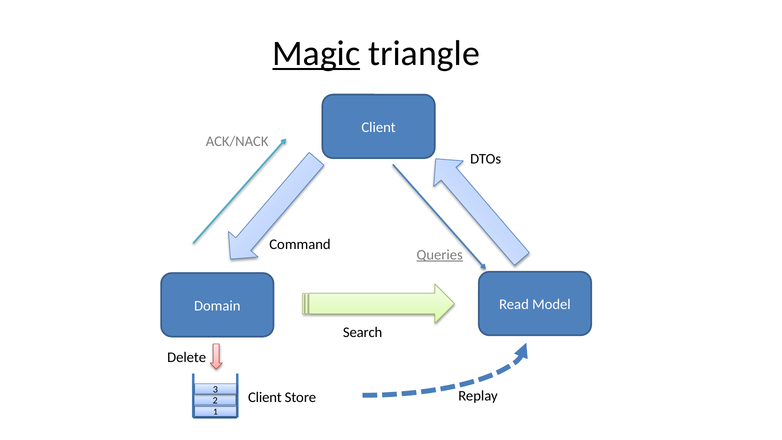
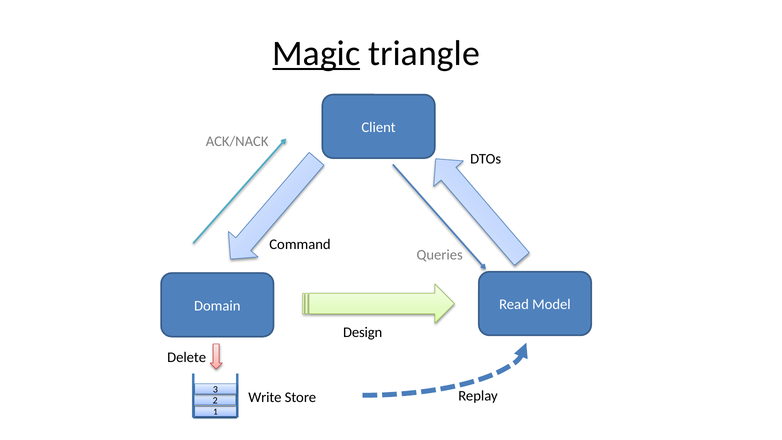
Queries underline: present -> none
Search: Search -> Design
Client at (265, 398): Client -> Write
